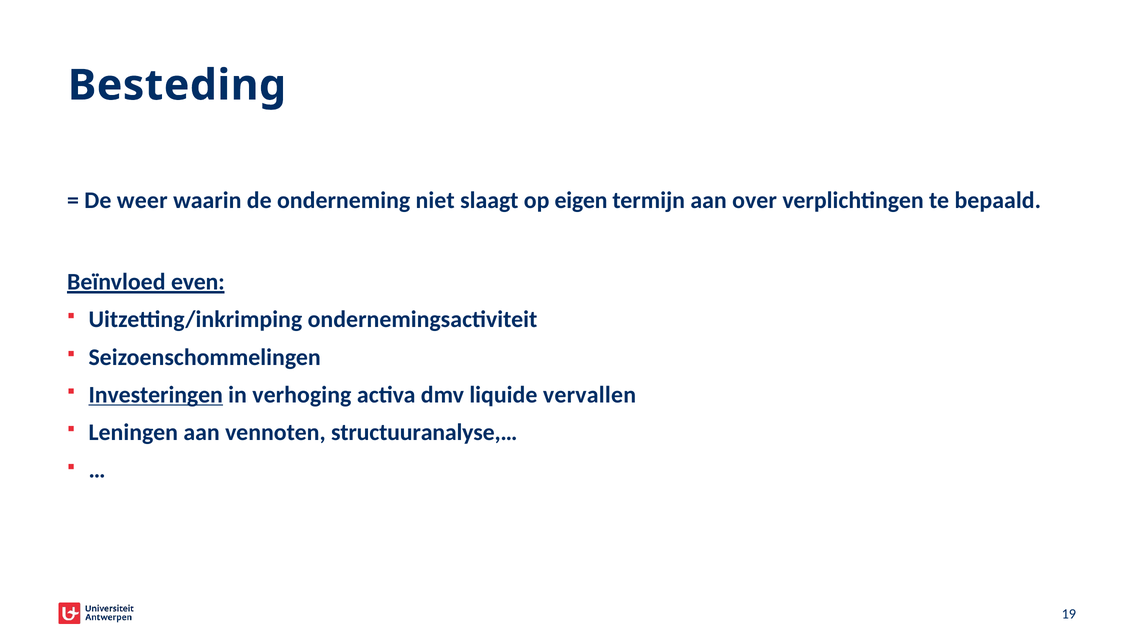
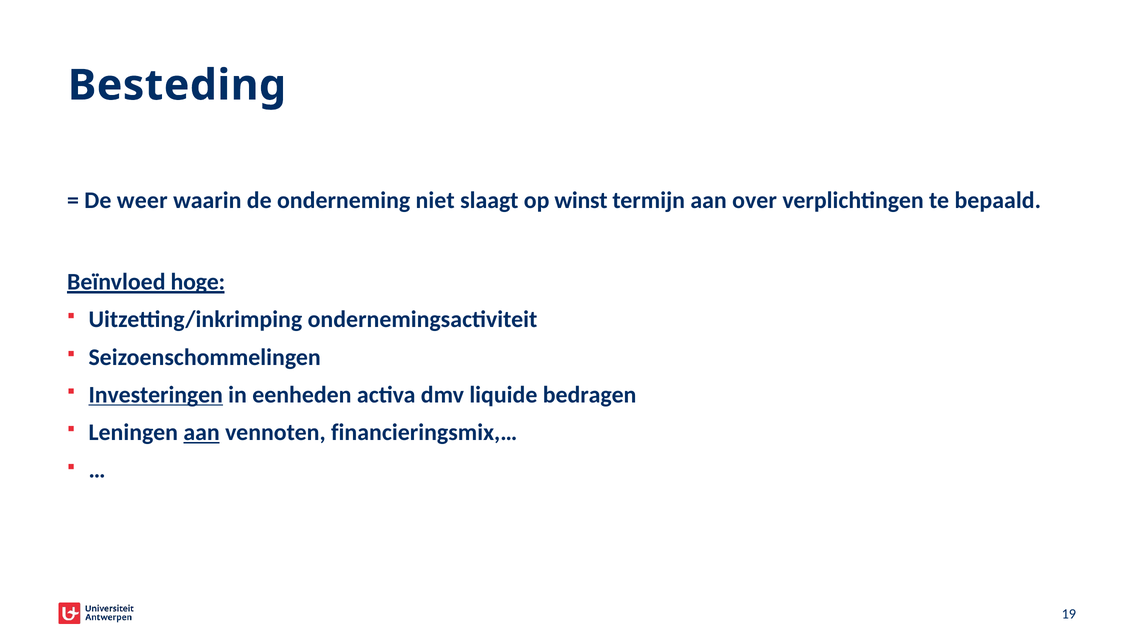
eigen: eigen -> winst
even: even -> hoge
verhoging: verhoging -> eenheden
vervallen: vervallen -> bedragen
aan at (202, 433) underline: none -> present
structuuranalyse,…: structuuranalyse,… -> financieringsmix,…
